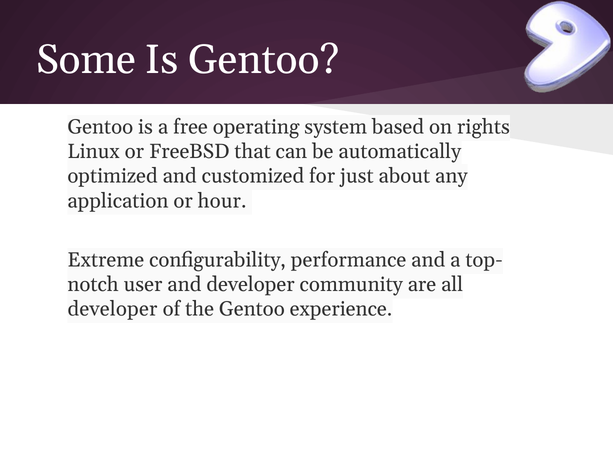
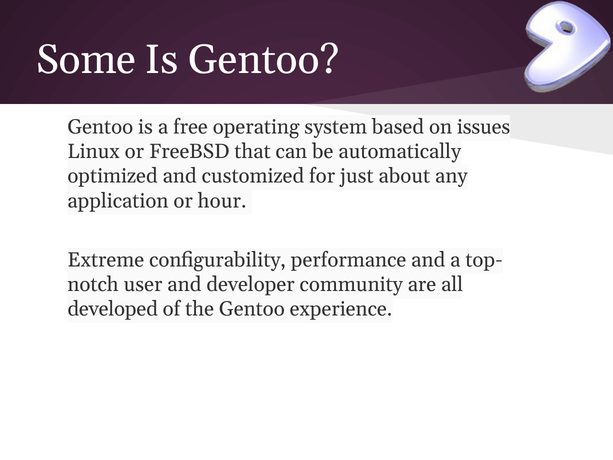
rights: rights -> issues
developer at (112, 309): developer -> developed
